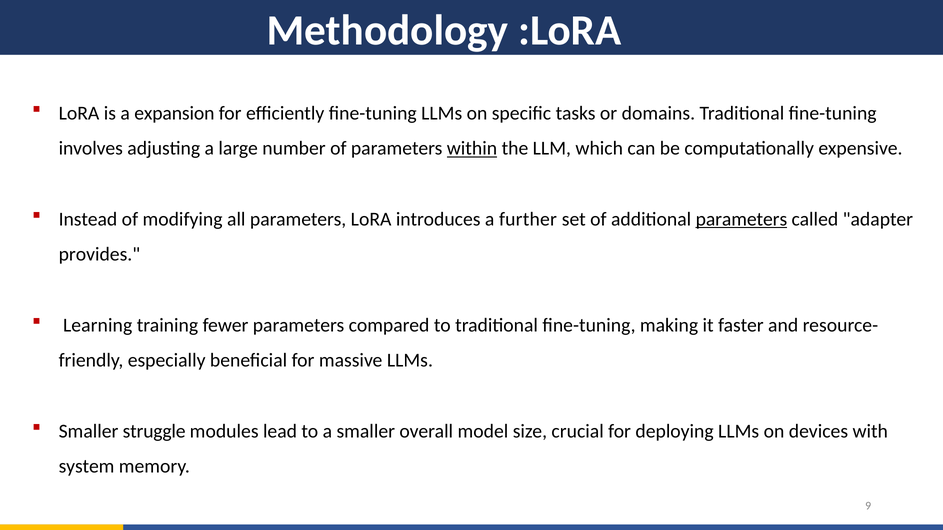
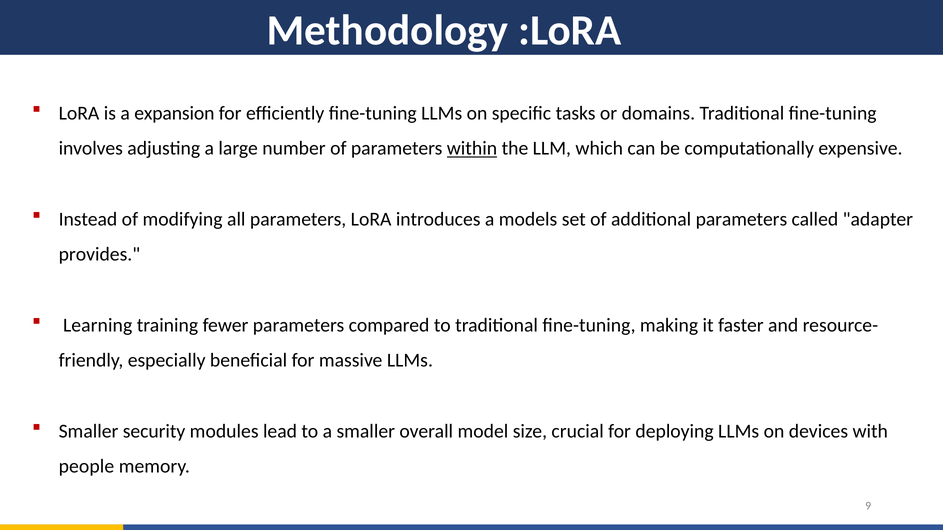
further: further -> models
parameters at (741, 219) underline: present -> none
struggle: struggle -> security
system: system -> people
